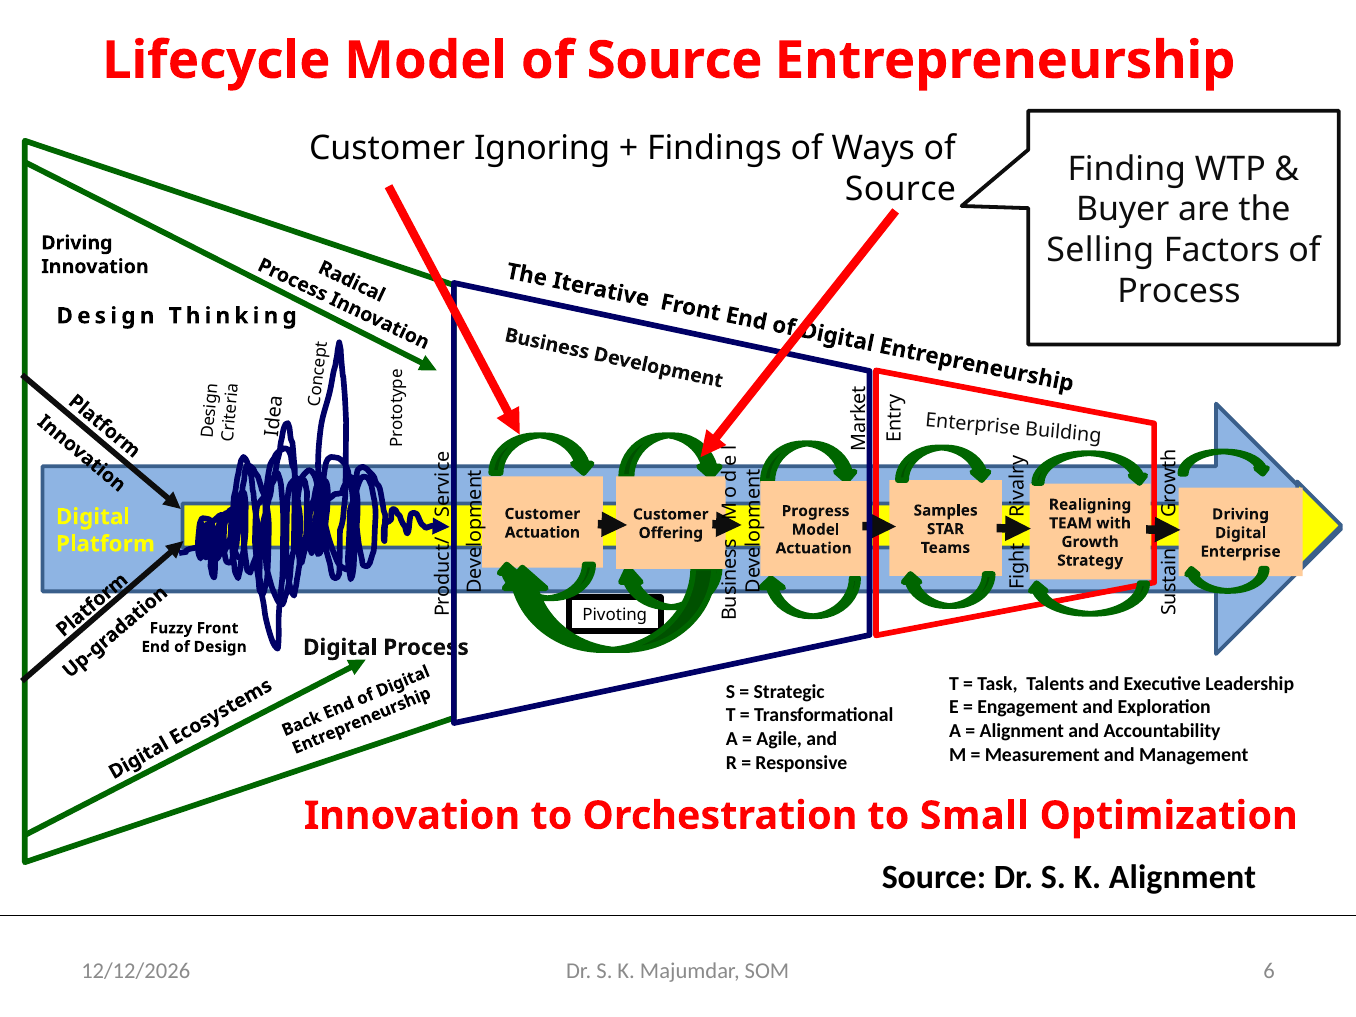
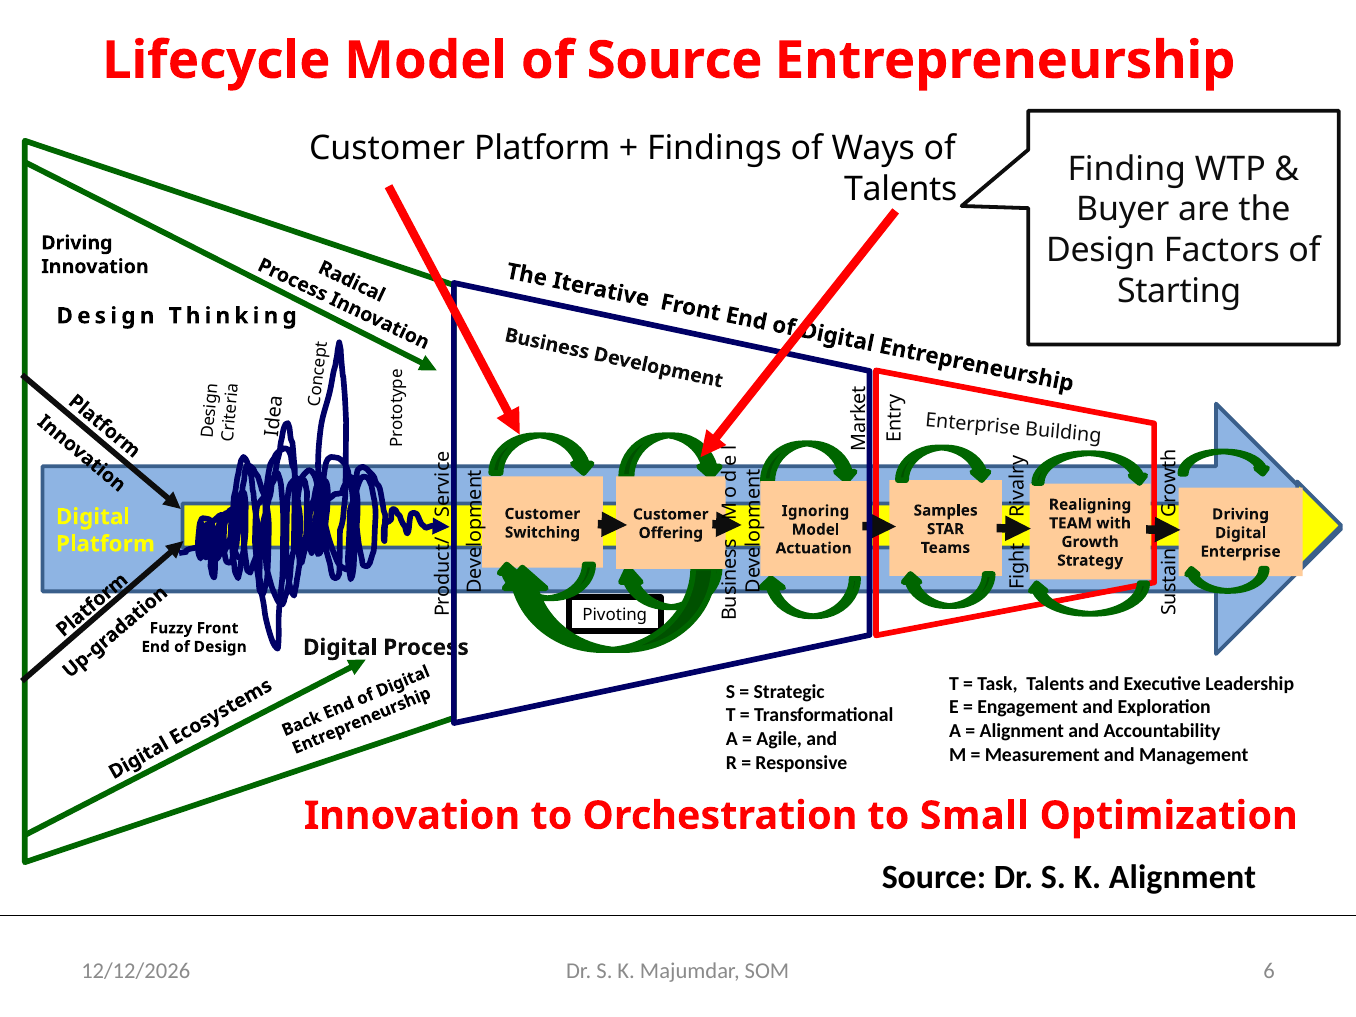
Customer Ignoring: Ignoring -> Platform
Source at (900, 189): Source -> Talents
Selling at (1100, 250): Selling -> Design
Process at (1179, 291): Process -> Starting
Progress: Progress -> Ignoring
Actuation at (542, 533): Actuation -> Switching
